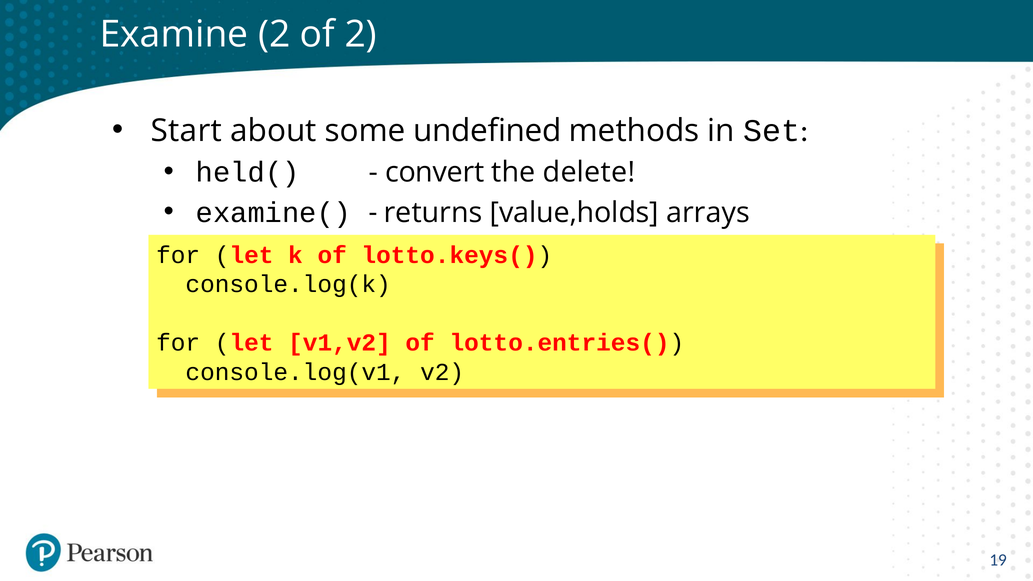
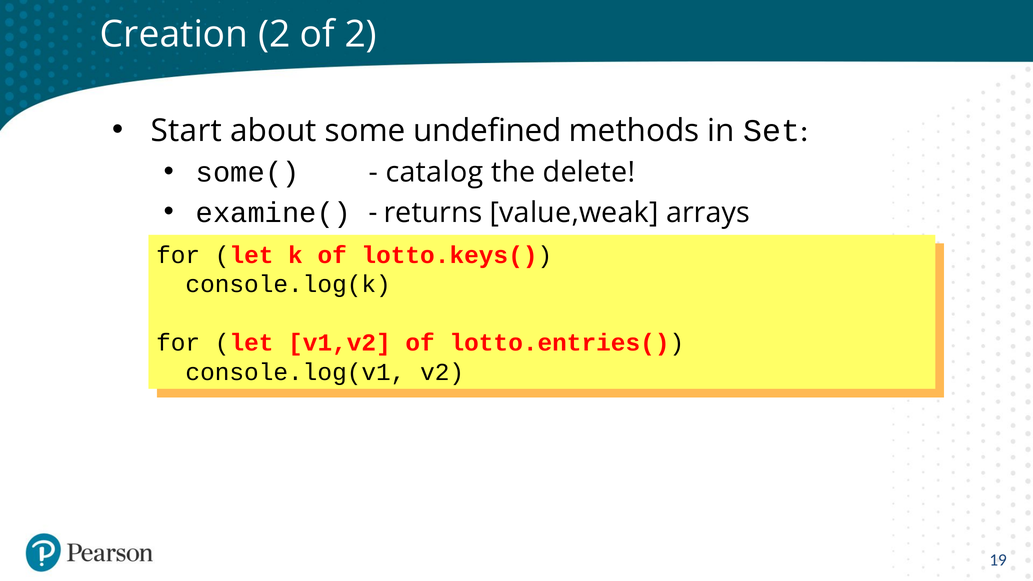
Examine: Examine -> Creation
held(: held( -> some(
convert: convert -> catalog
value,holds: value,holds -> value,weak
